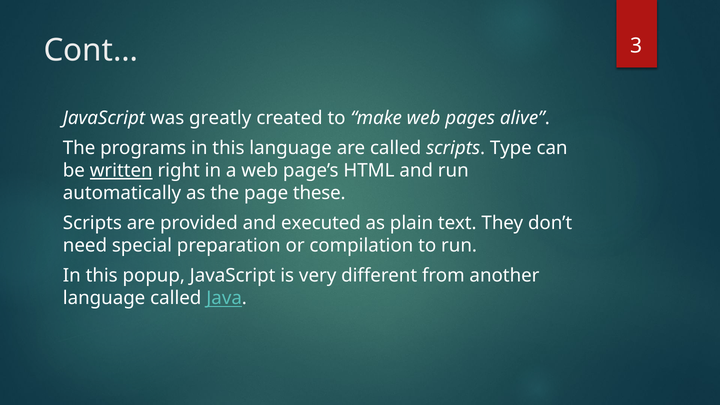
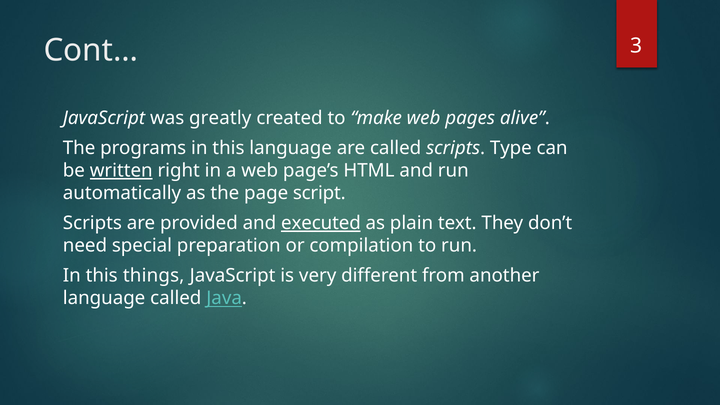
these: these -> script
executed underline: none -> present
popup: popup -> things
